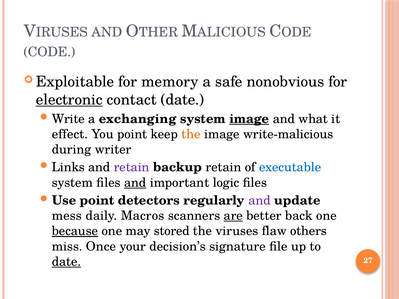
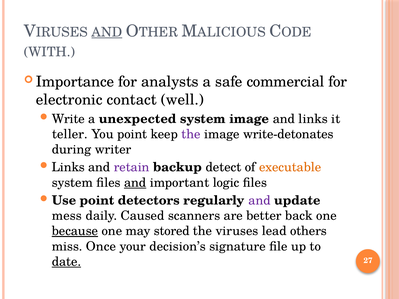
AND at (107, 32) underline: none -> present
CODE: CODE -> WITH
Exploitable: Exploitable -> Importance
memory: memory -> analysts
nonobvious: nonobvious -> commercial
electronic underline: present -> none
contact date: date -> well
exchanging: exchanging -> unexpected
image at (249, 119) underline: present -> none
and what: what -> links
effect: effect -> teller
the at (191, 134) colour: orange -> purple
write-malicious: write-malicious -> write-detonates
backup retain: retain -> detect
executable colour: blue -> orange
Macros: Macros -> Caused
are underline: present -> none
flaw: flaw -> lead
